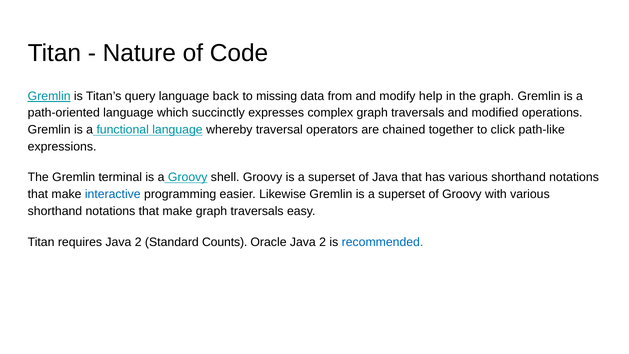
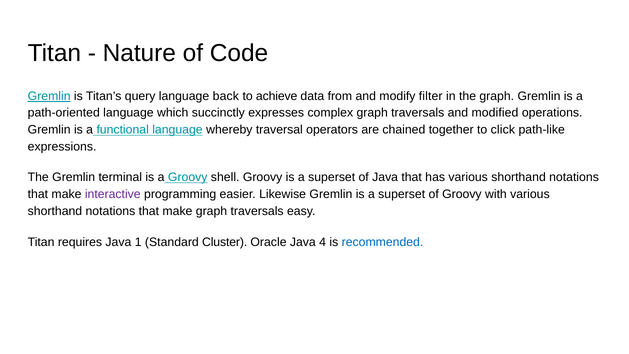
missing: missing -> achieve
help: help -> filter
interactive colour: blue -> purple
requires Java 2: 2 -> 1
Counts: Counts -> Cluster
Oracle Java 2: 2 -> 4
